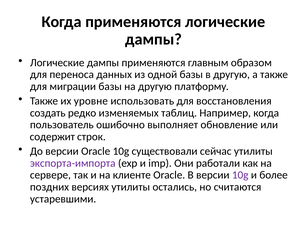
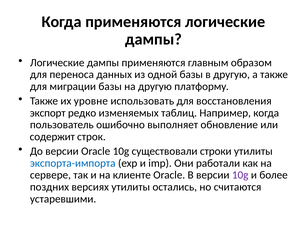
создать: создать -> экспорт
сейчас: сейчас -> строки
экспорта-импорта colour: purple -> blue
